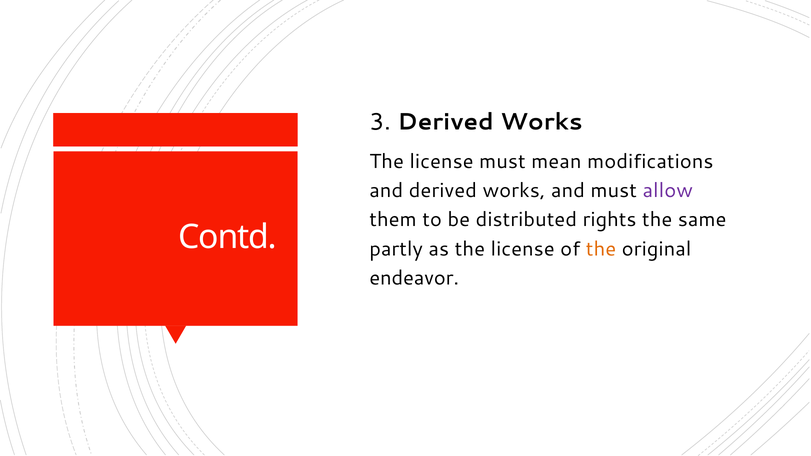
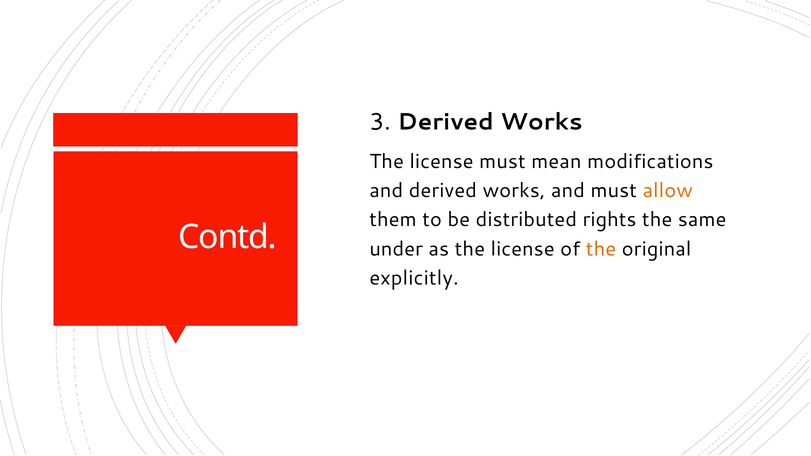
allow colour: purple -> orange
partly: partly -> under
endeavor: endeavor -> explicitly
